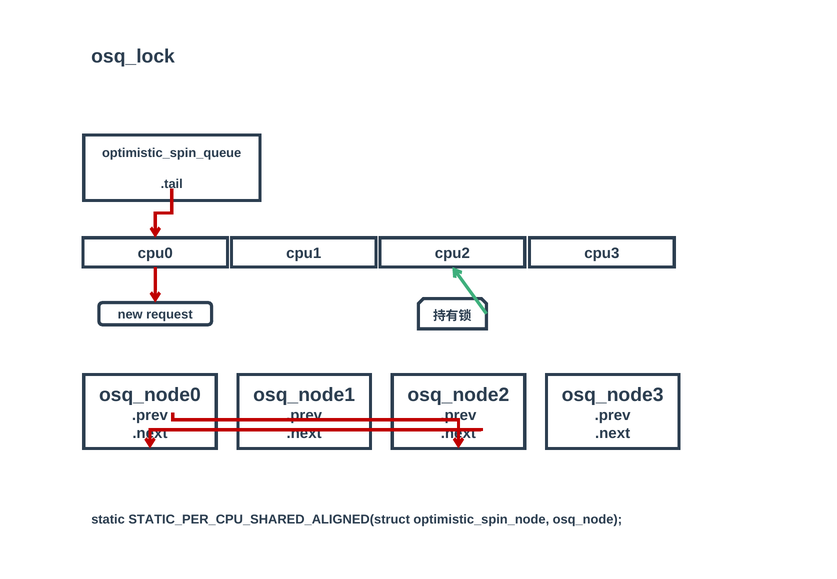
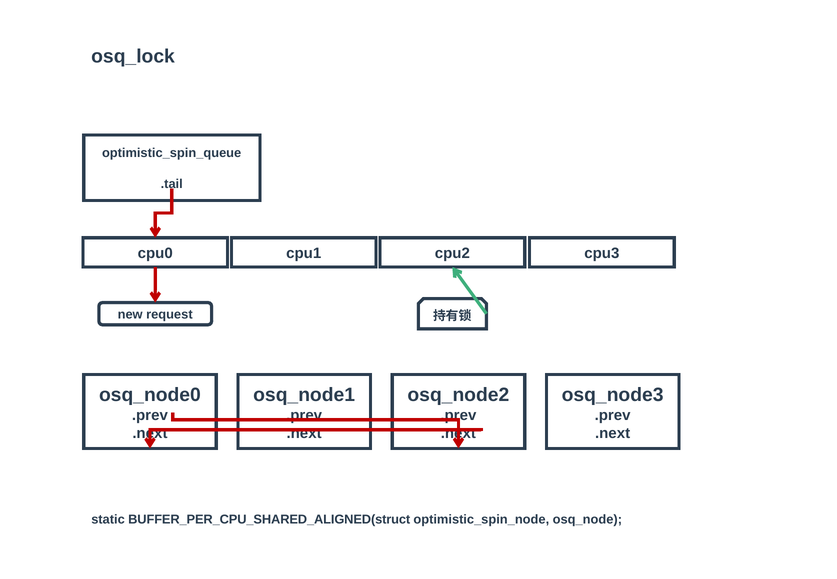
STATIC_PER_CPU_SHARED_ALIGNED(struct: STATIC_PER_CPU_SHARED_ALIGNED(struct -> BUFFER_PER_CPU_SHARED_ALIGNED(struct
